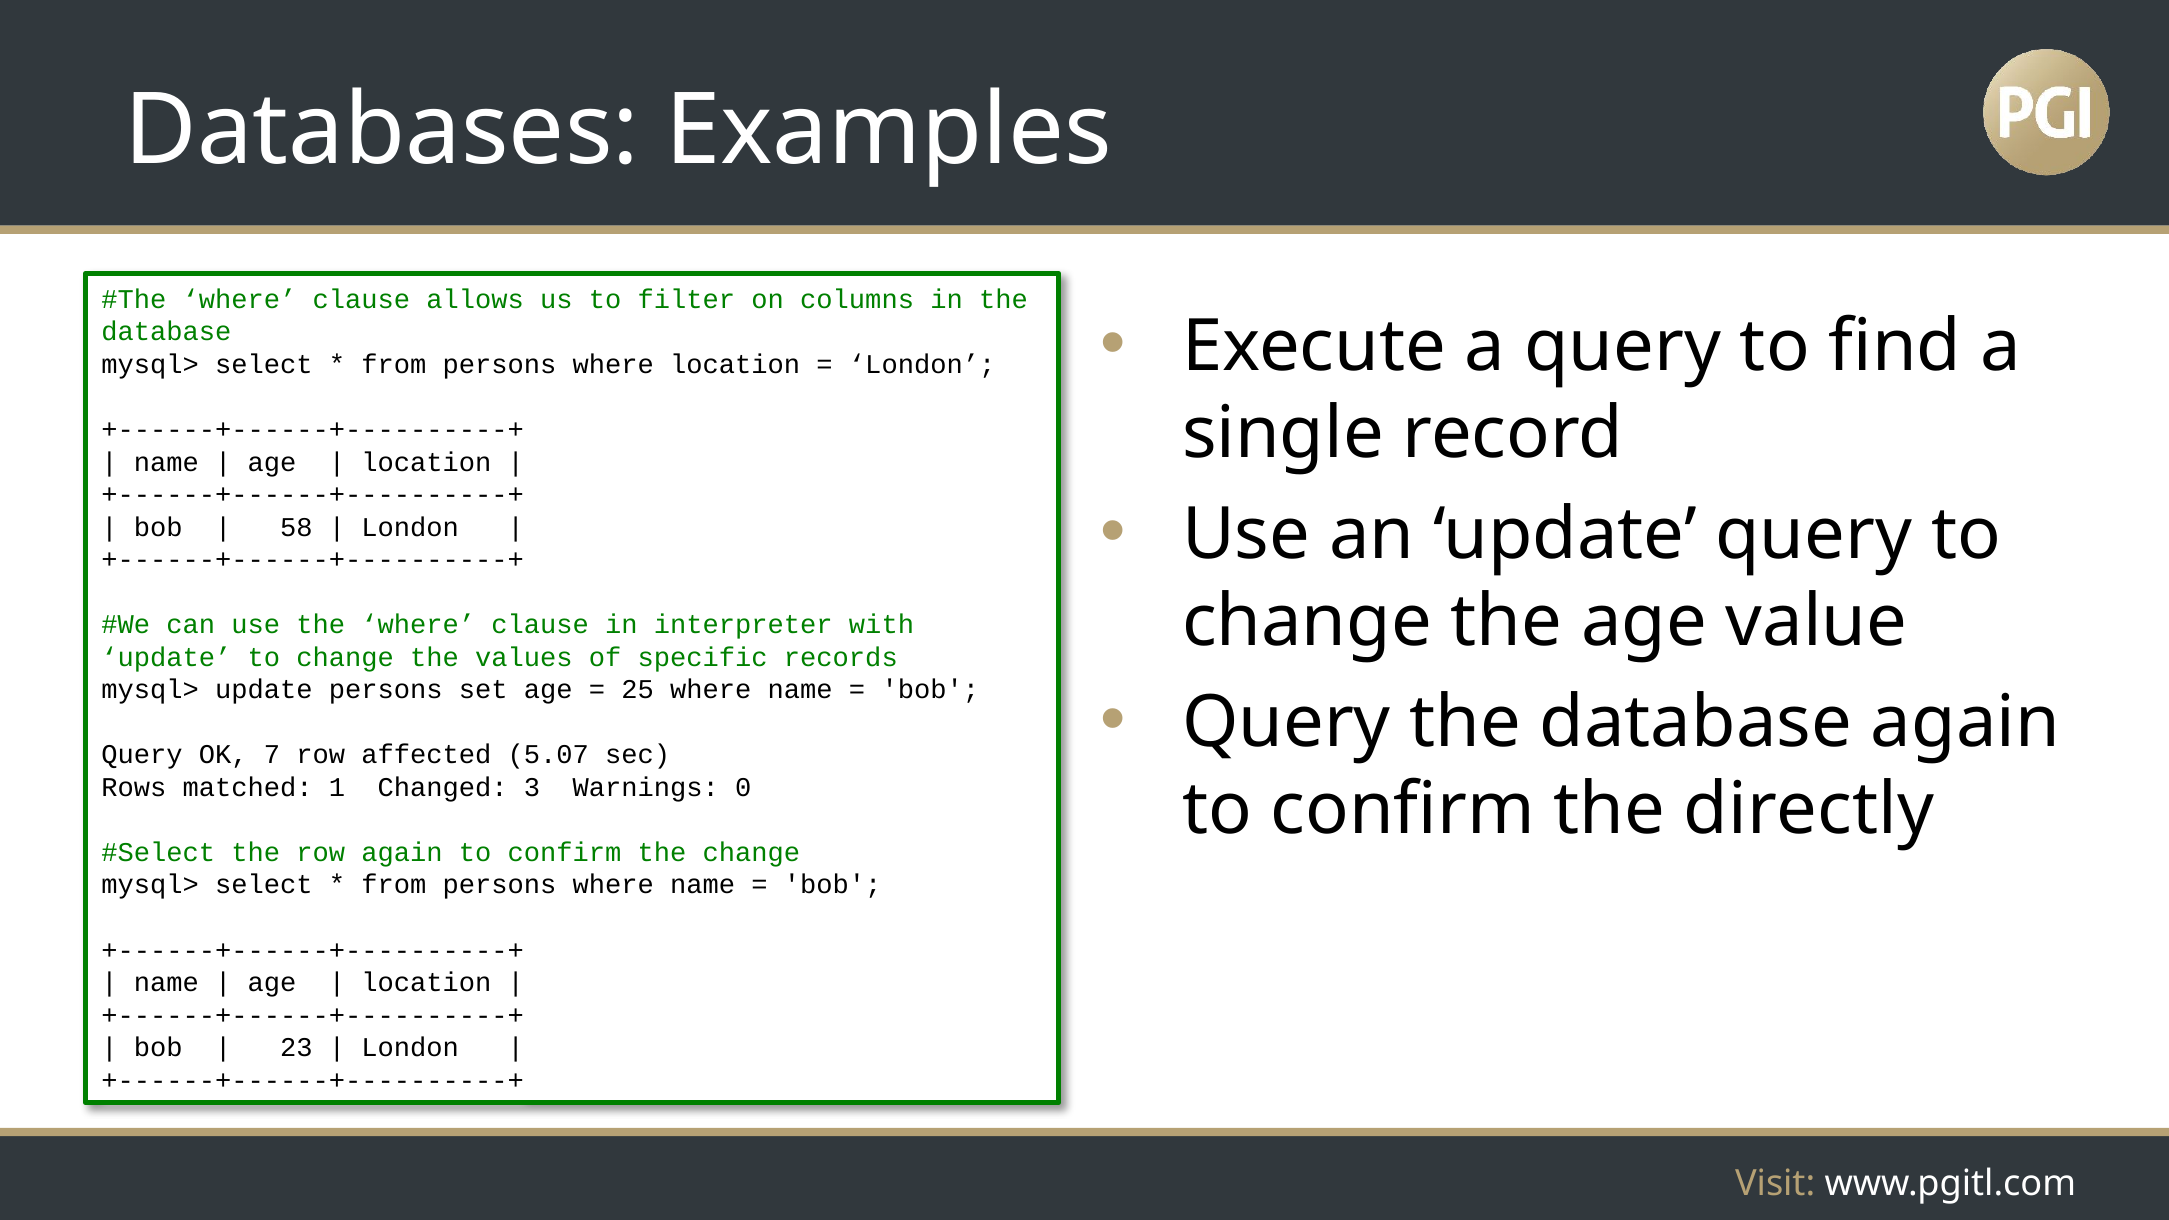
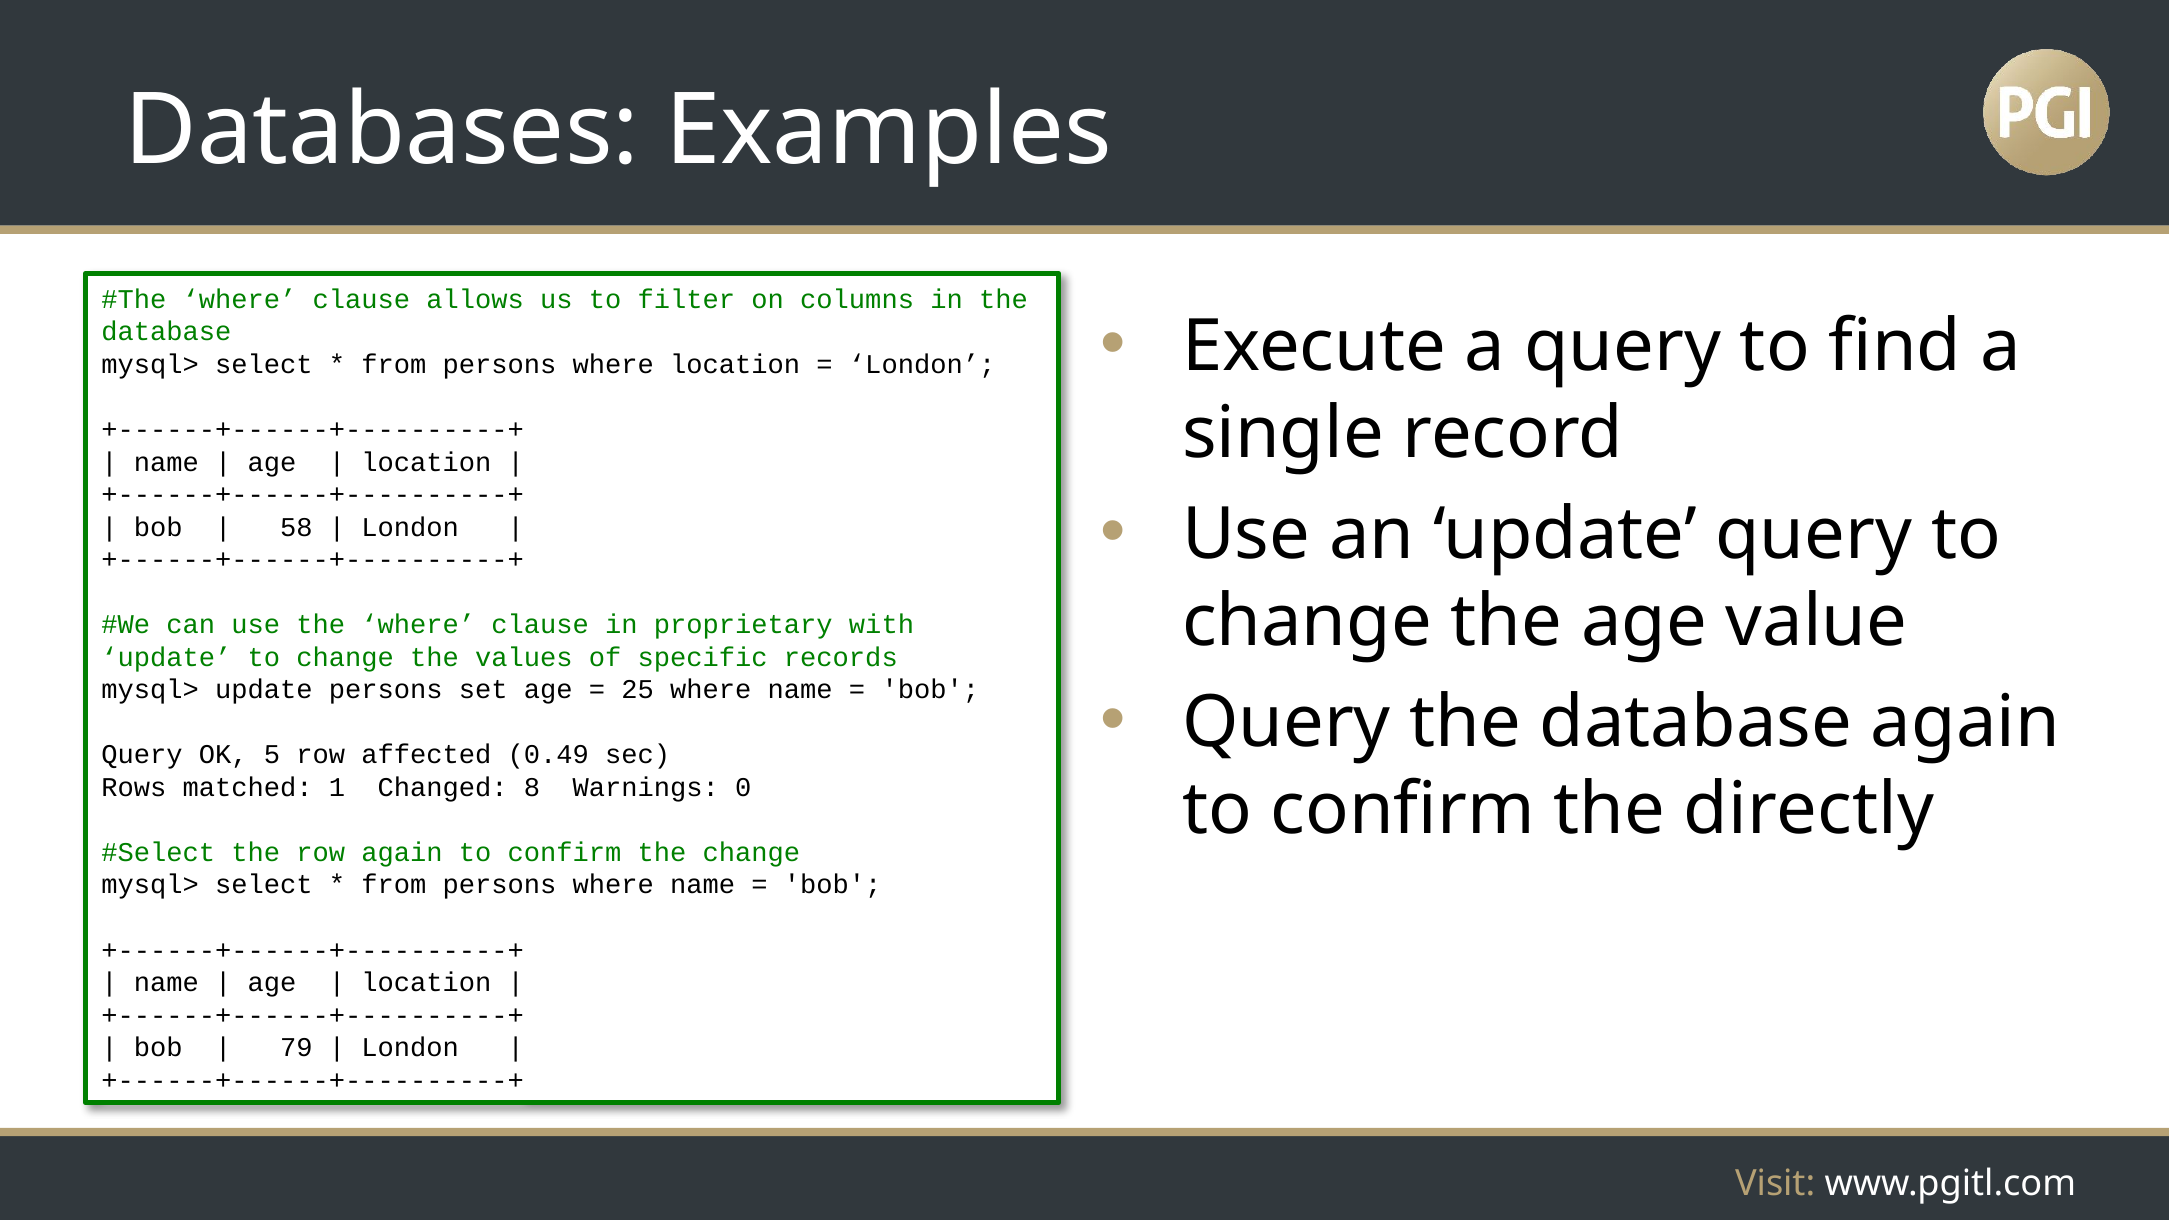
interpreter: interpreter -> proprietary
7: 7 -> 5
5.07: 5.07 -> 0.49
3: 3 -> 8
23: 23 -> 79
